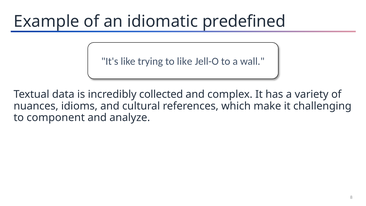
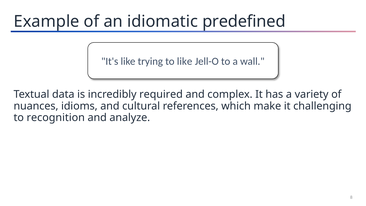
collected: collected -> required
component: component -> recognition
